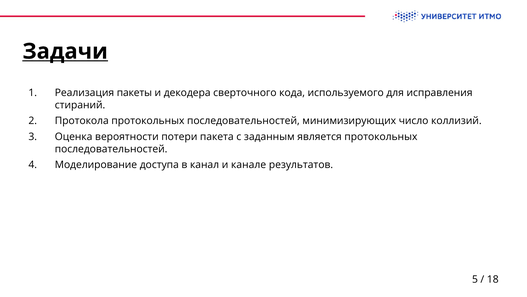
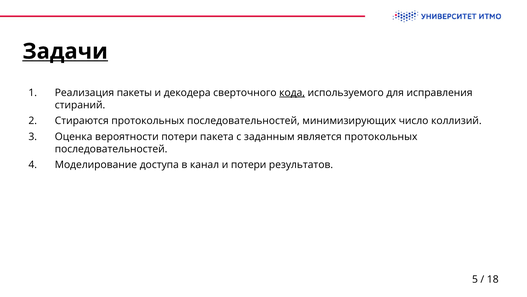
кода underline: none -> present
Протокола: Протокола -> Стираются
и канале: канале -> потери
